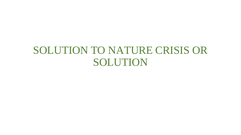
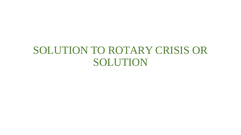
NATURE: NATURE -> ROTARY
